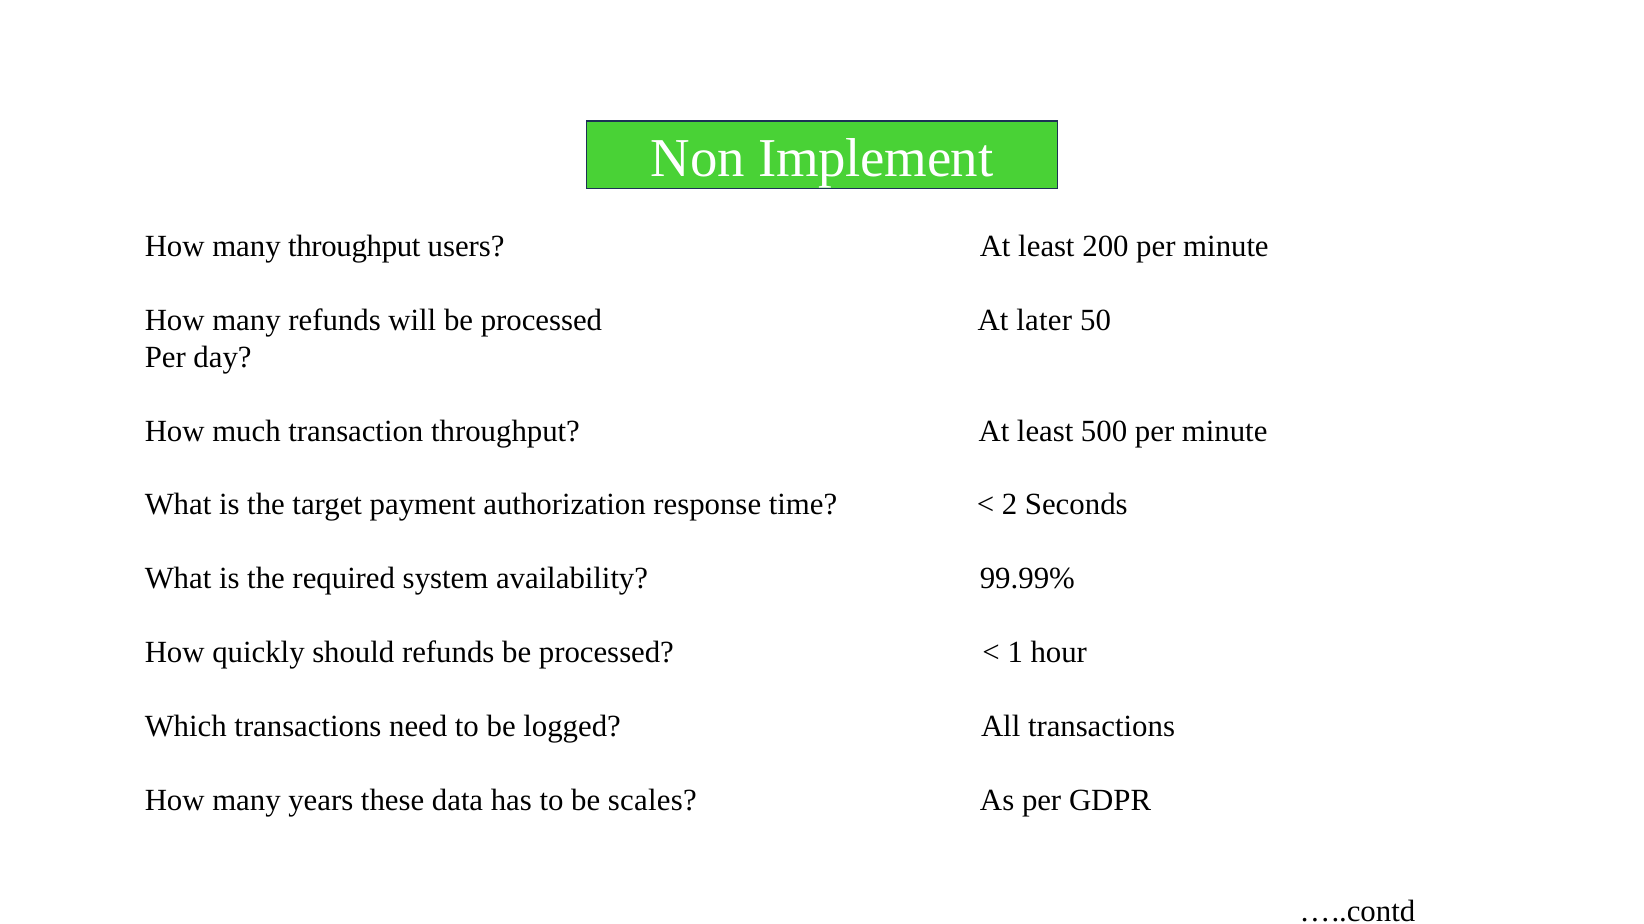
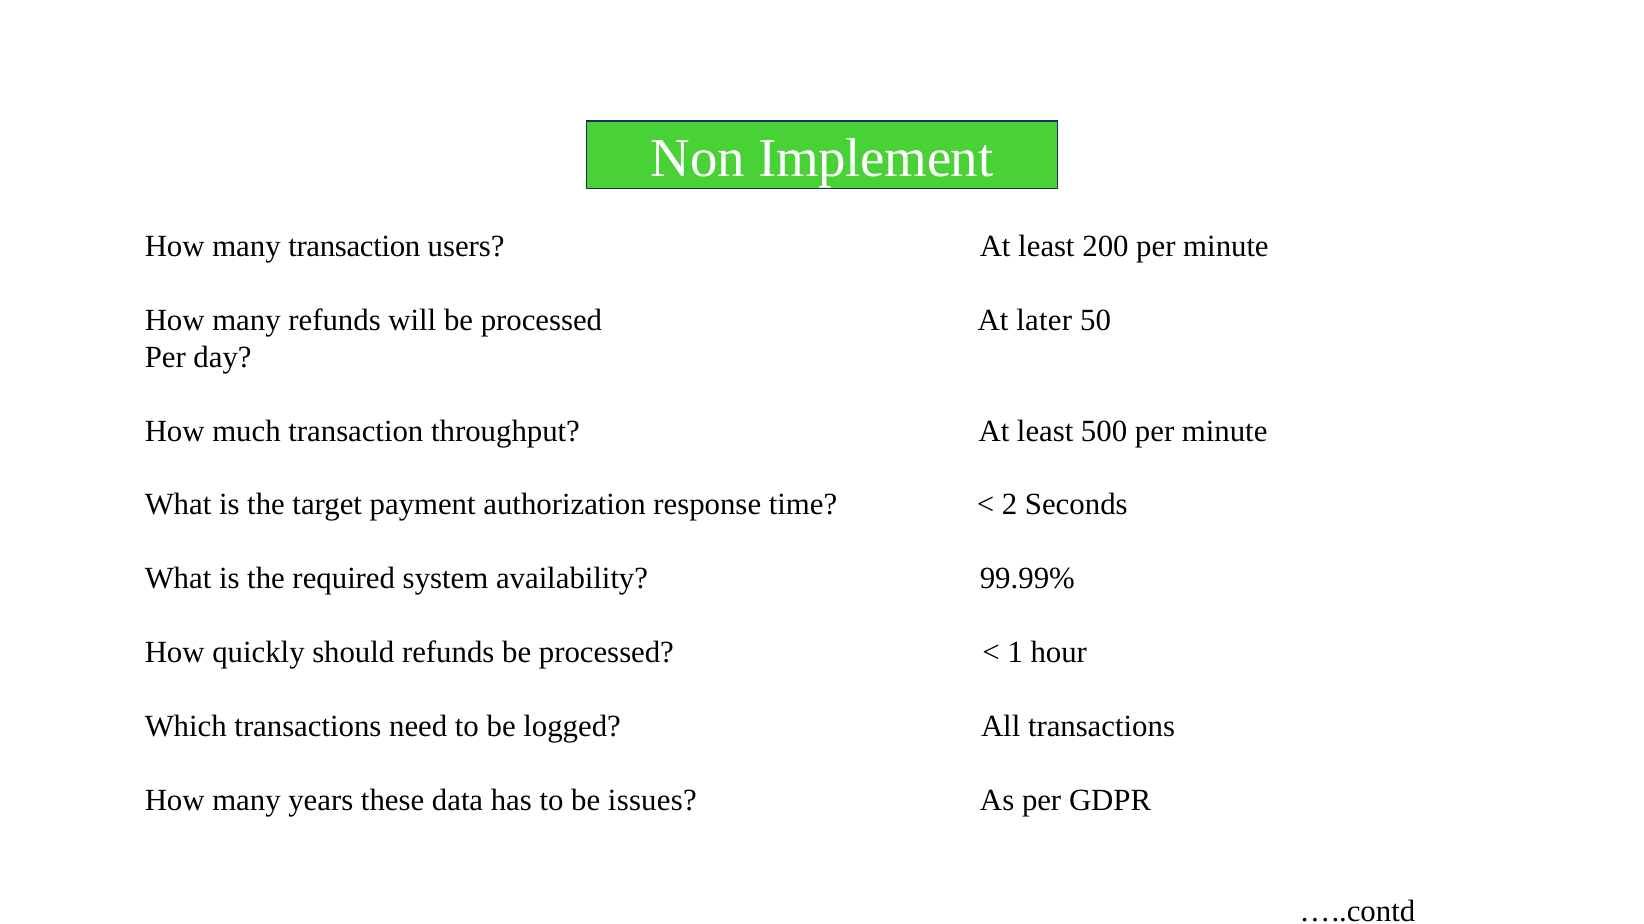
many throughput: throughput -> transaction
scales: scales -> issues
